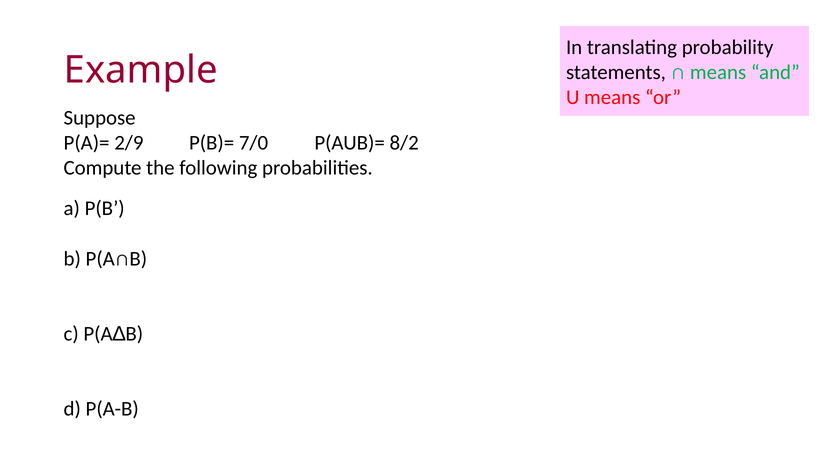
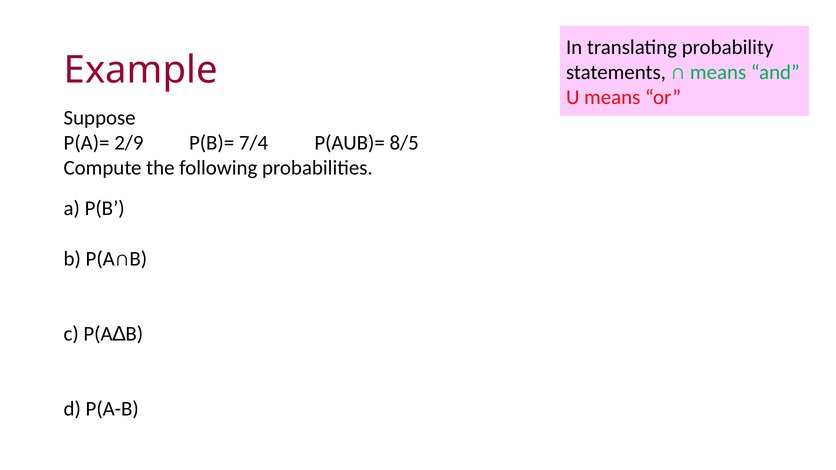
7/0: 7/0 -> 7/4
8/2: 8/2 -> 8/5
